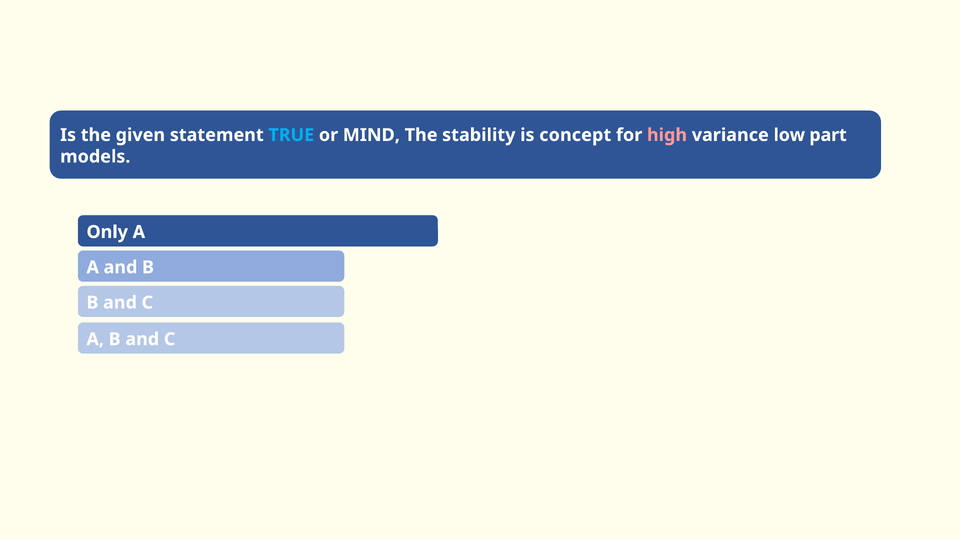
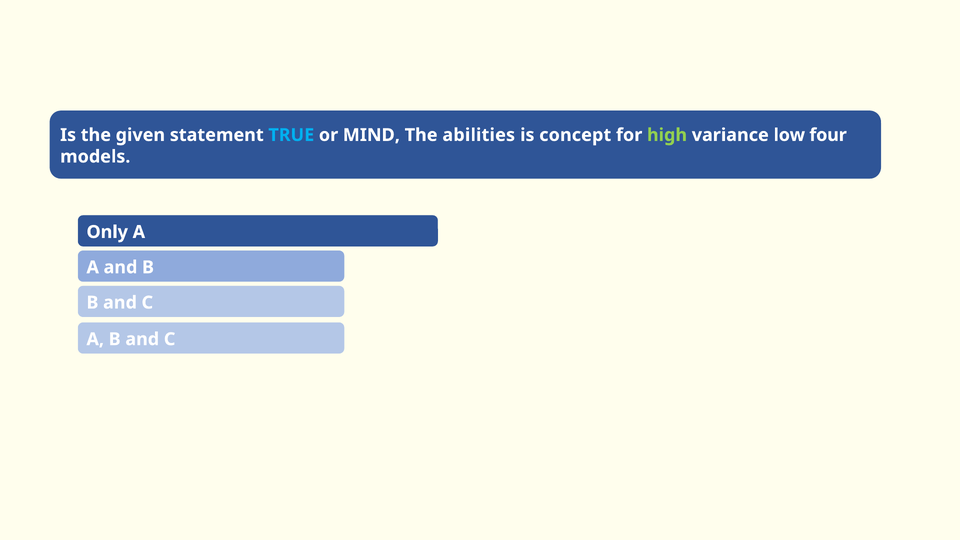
stability: stability -> abilities
high colour: pink -> light green
part: part -> four
